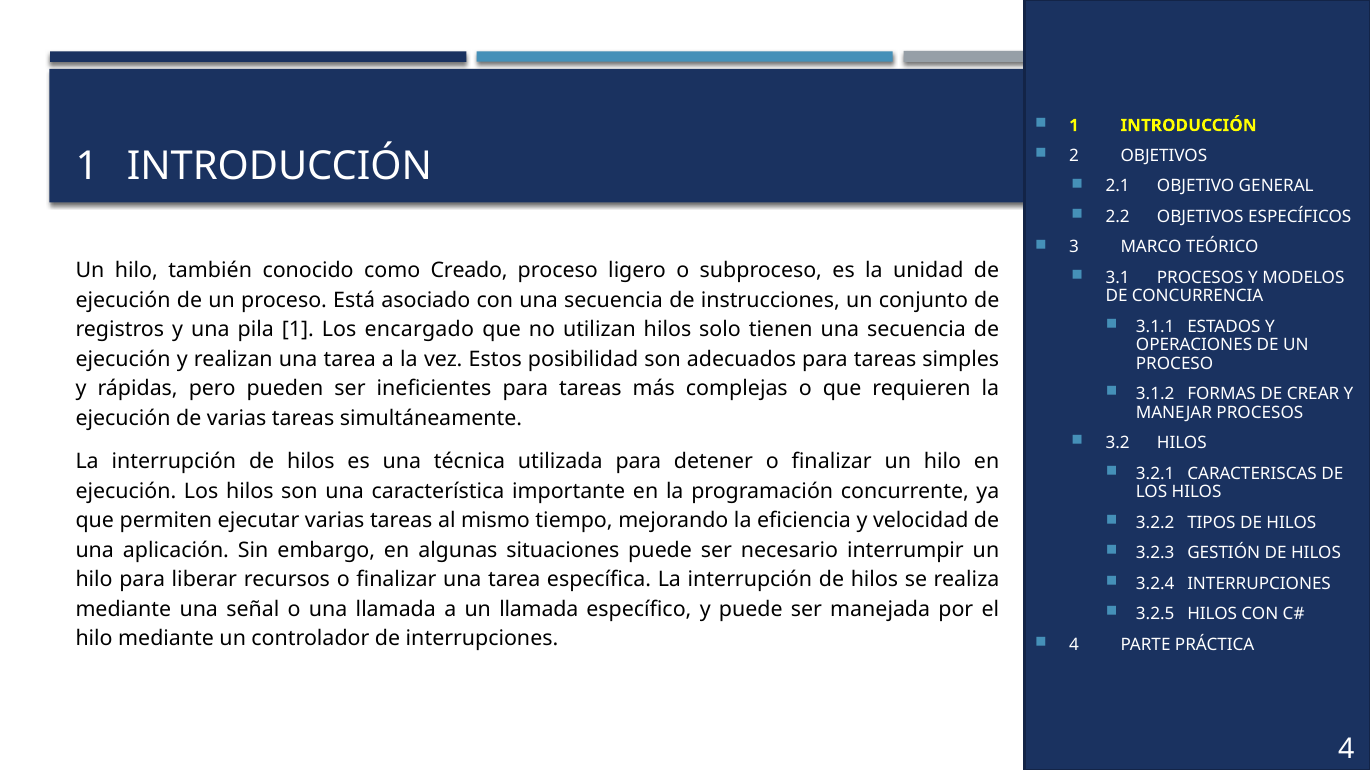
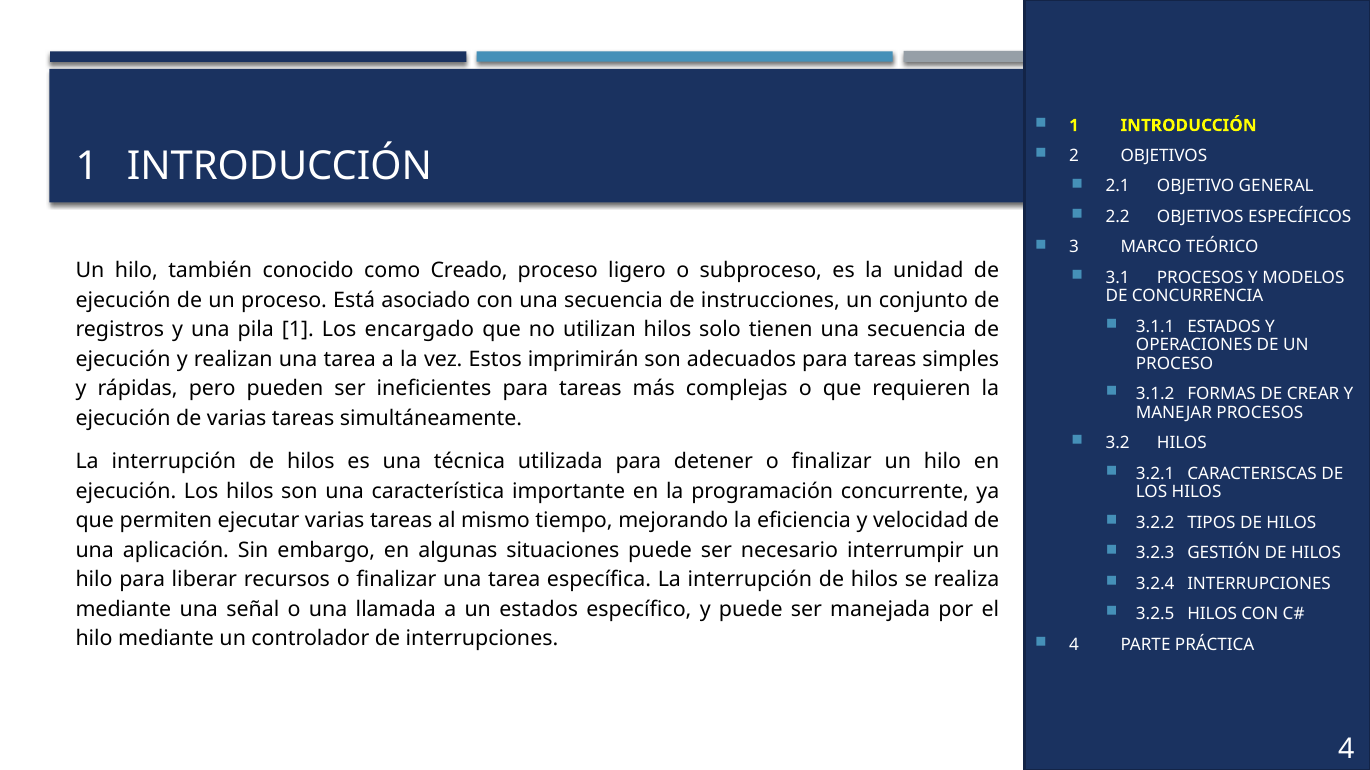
posibilidad: posibilidad -> imprimirán
un llamada: llamada -> estados
